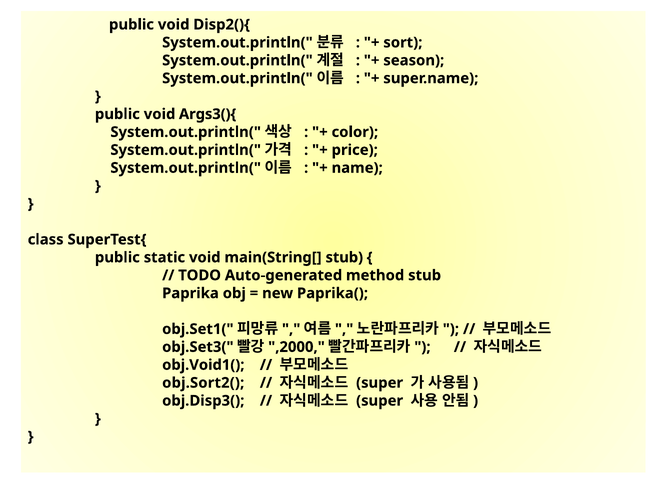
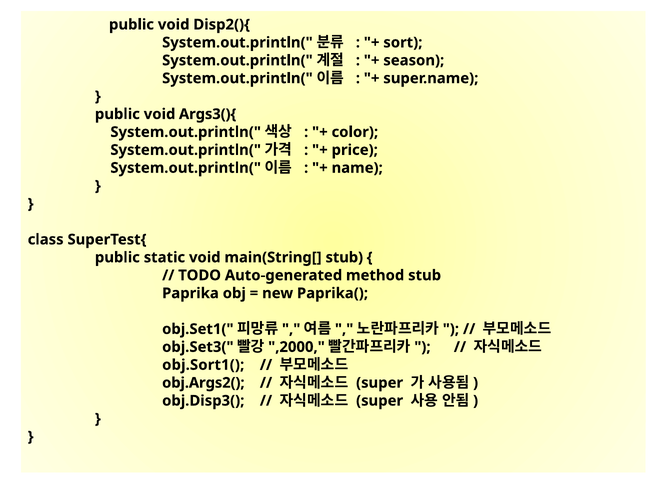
obj.Void1(: obj.Void1( -> obj.Sort1(
obj.Sort2(: obj.Sort2( -> obj.Args2(
